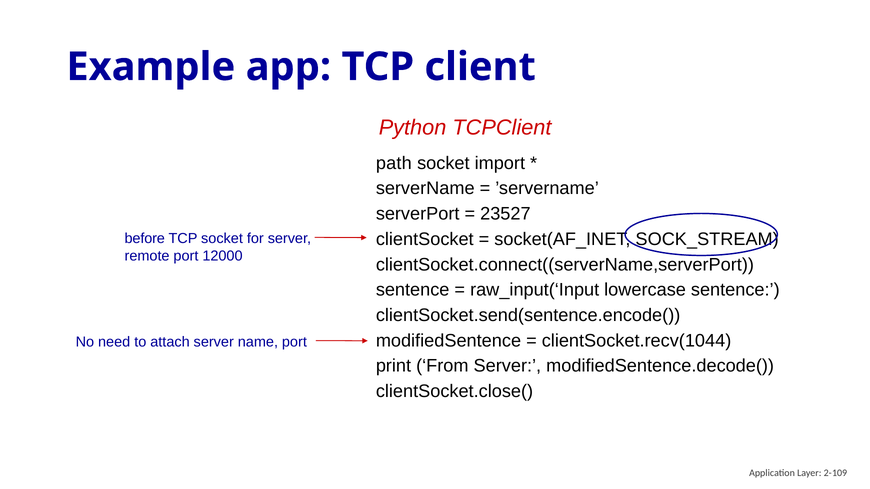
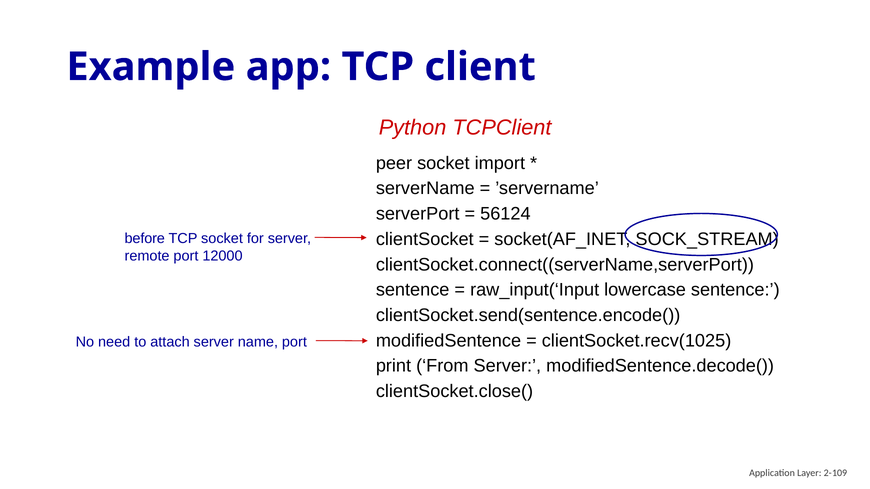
path: path -> peer
23527: 23527 -> 56124
clientSocket.recv(1044: clientSocket.recv(1044 -> clientSocket.recv(1025
